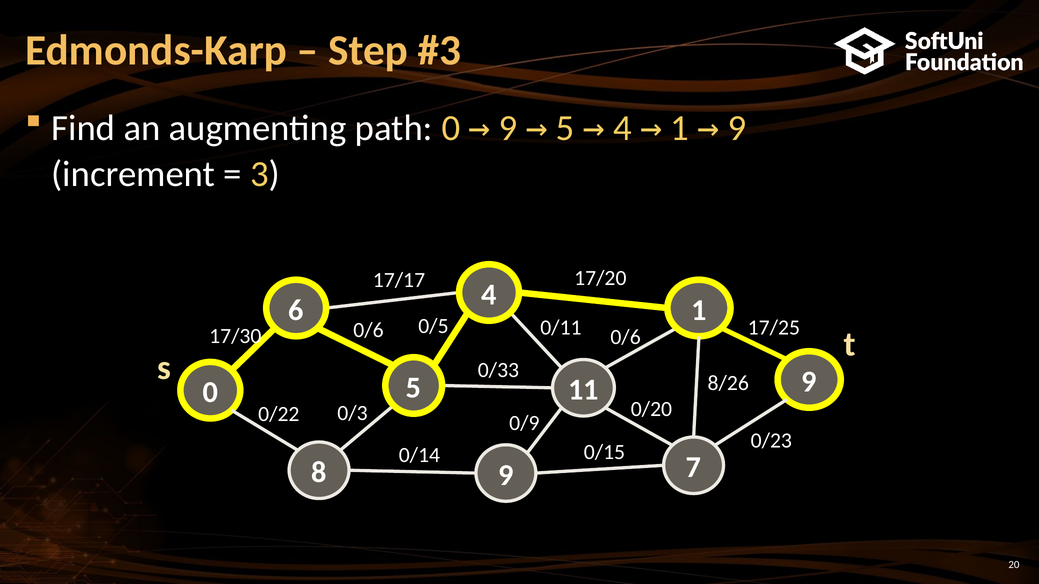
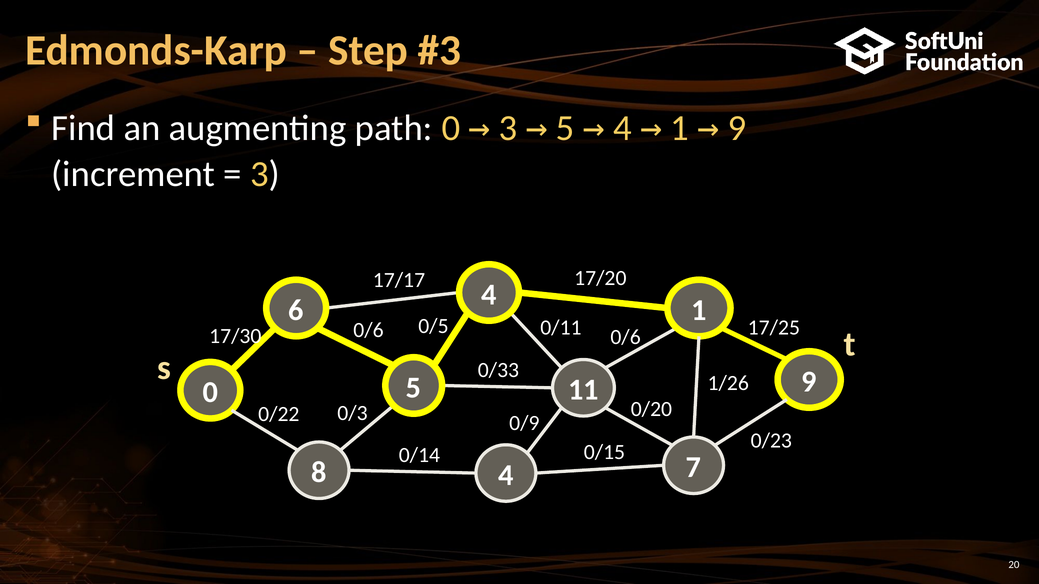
9 at (508, 128): 9 -> 3
8/26: 8/26 -> 1/26
8 9: 9 -> 4
